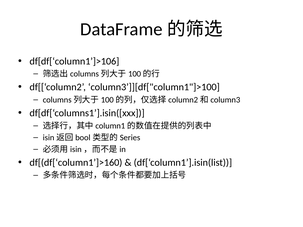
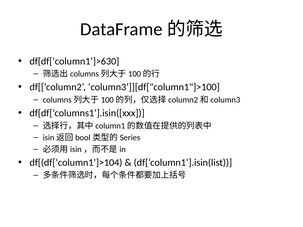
df[df[‘column1’]>106: df[df[‘column1’]>106 -> df[df[‘column1’]>630
df[(df[‘column1’]>160: df[(df[‘column1’]>160 -> df[(df[‘column1’]>104
